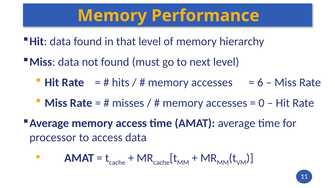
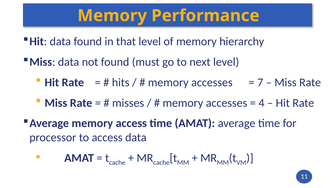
6: 6 -> 7
0: 0 -> 4
